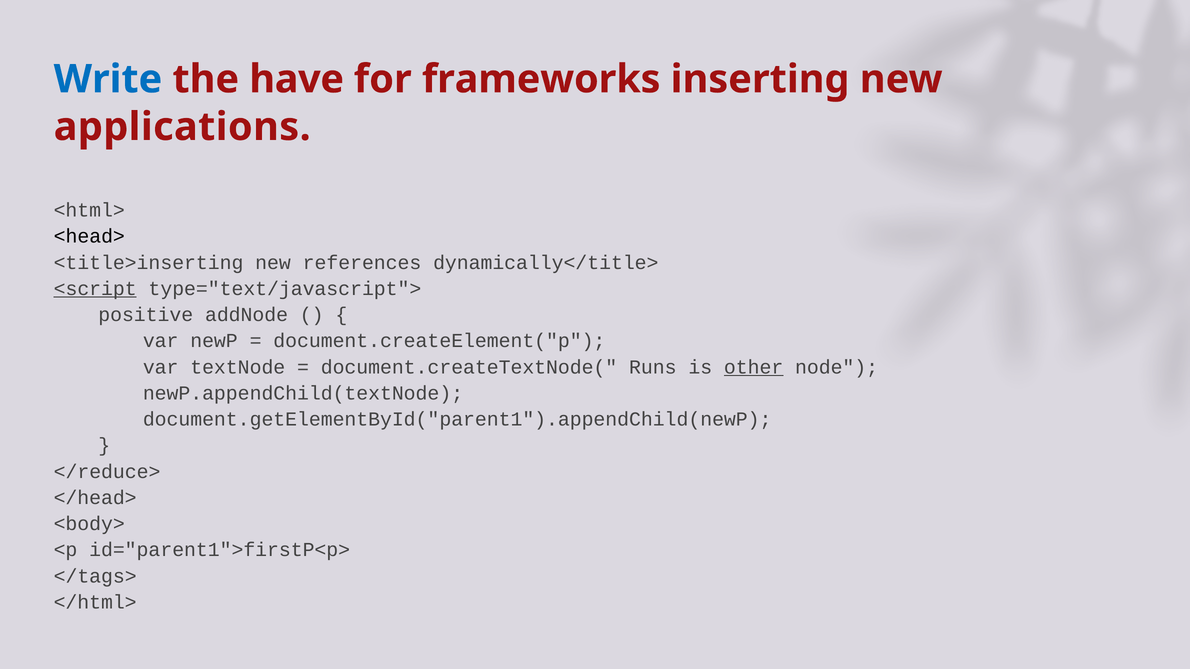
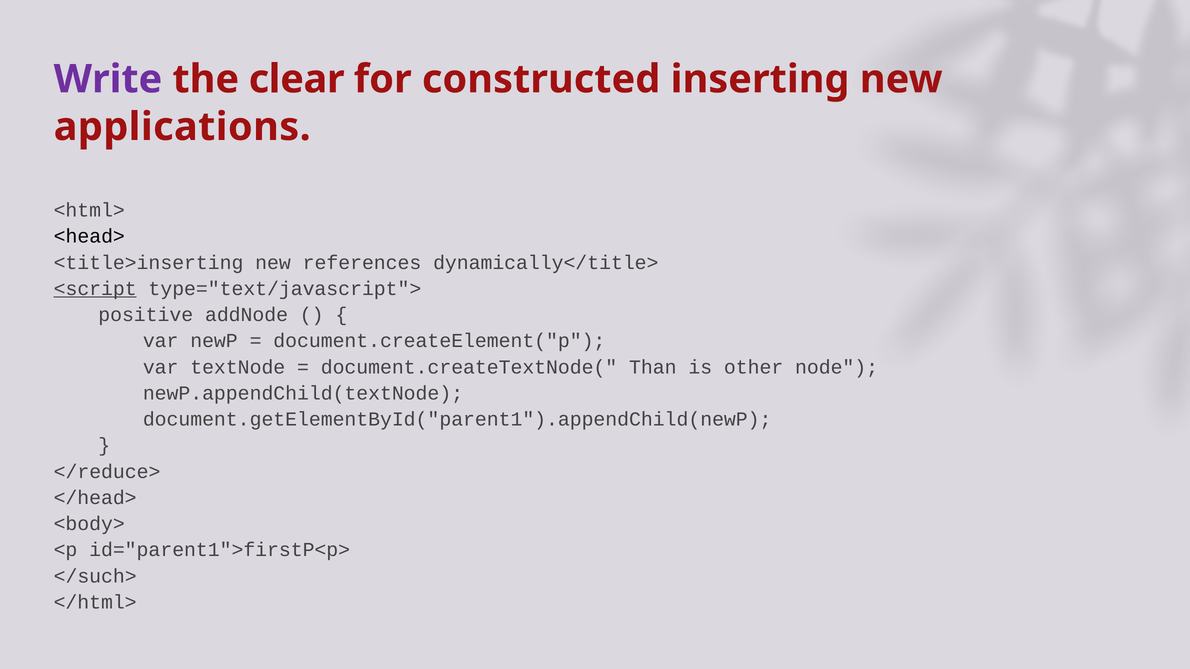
Write colour: blue -> purple
have: have -> clear
frameworks: frameworks -> constructed
Runs: Runs -> Than
other underline: present -> none
</tags>: </tags> -> </such>
